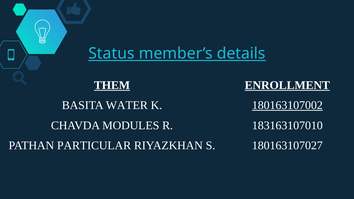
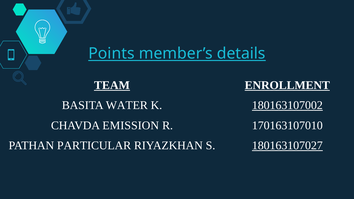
Status: Status -> Points
THEM: THEM -> TEAM
MODULES: MODULES -> EMISSION
183163107010: 183163107010 -> 170163107010
180163107027 underline: none -> present
